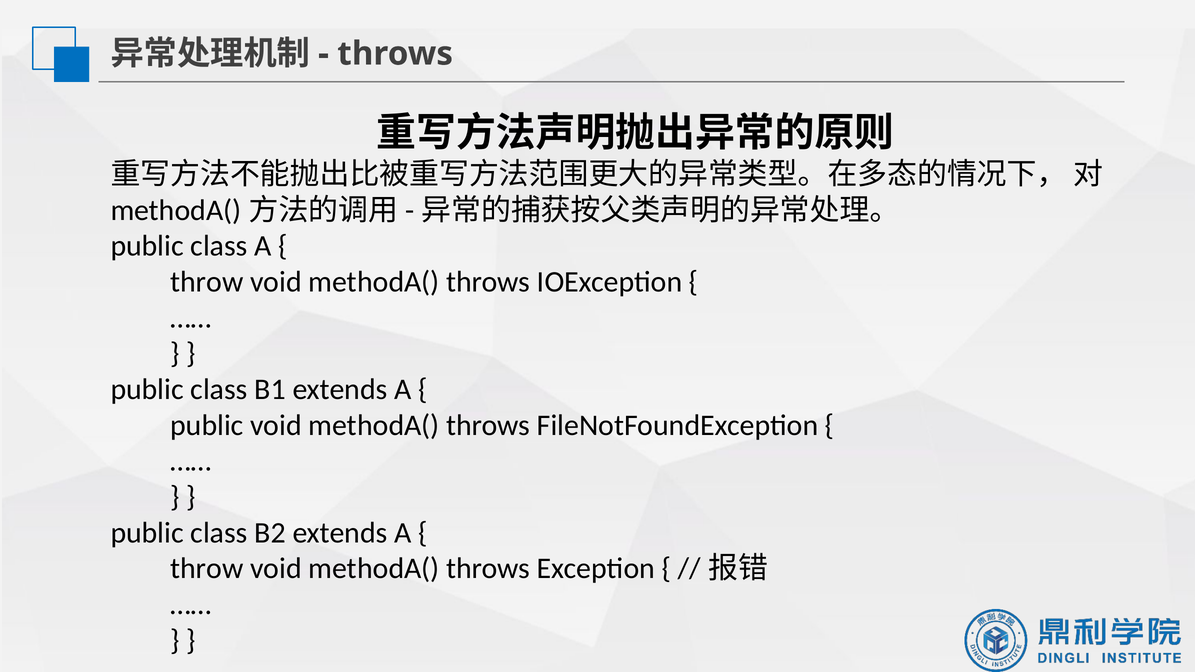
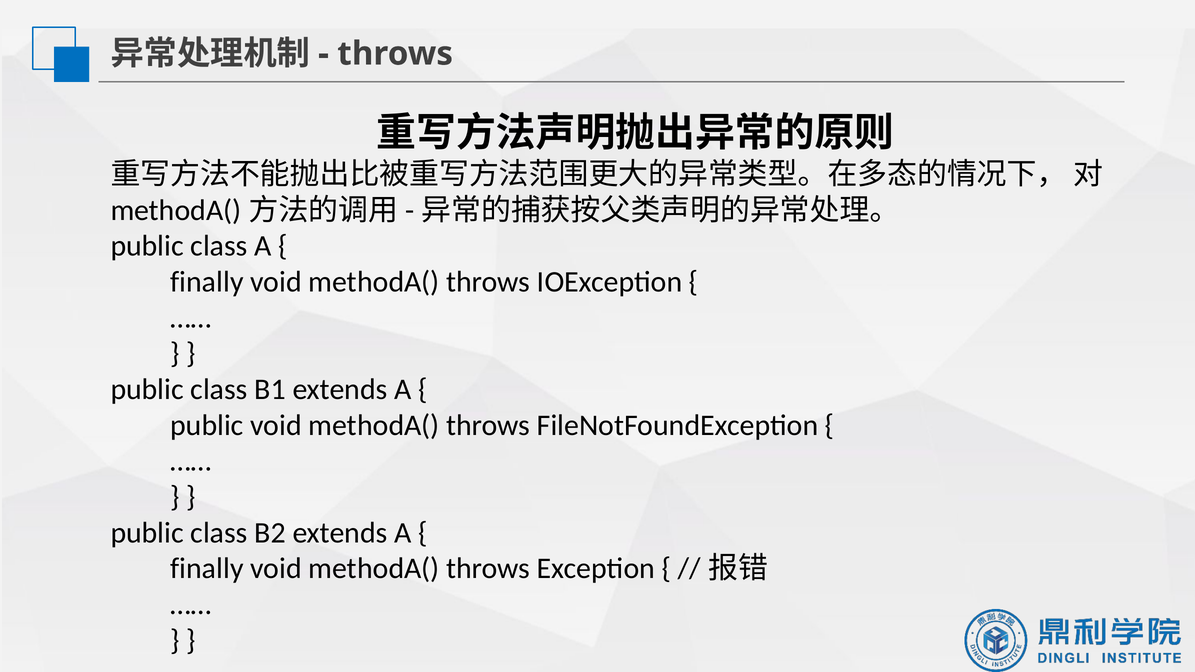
throw at (207, 282): throw -> finally
throw at (207, 569): throw -> finally
